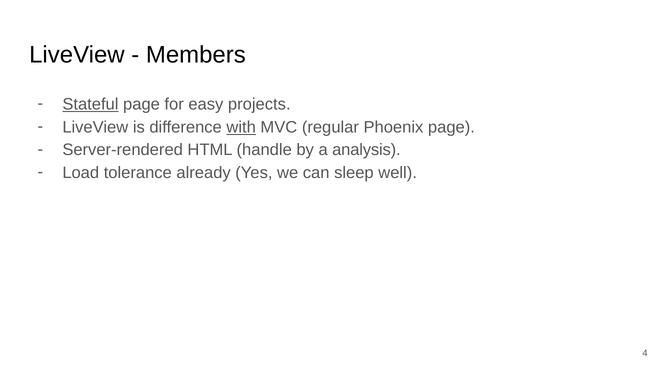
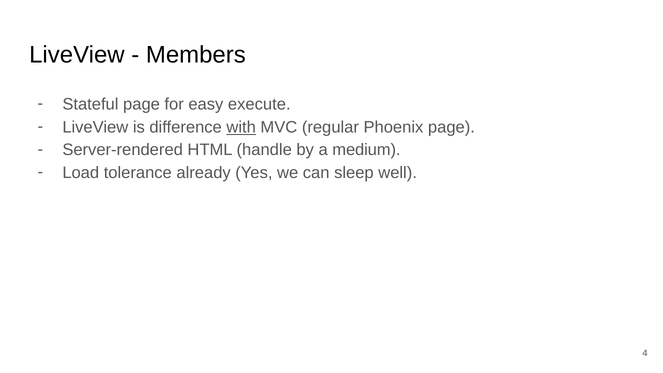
Stateful underline: present -> none
projects: projects -> execute
analysis: analysis -> medium
